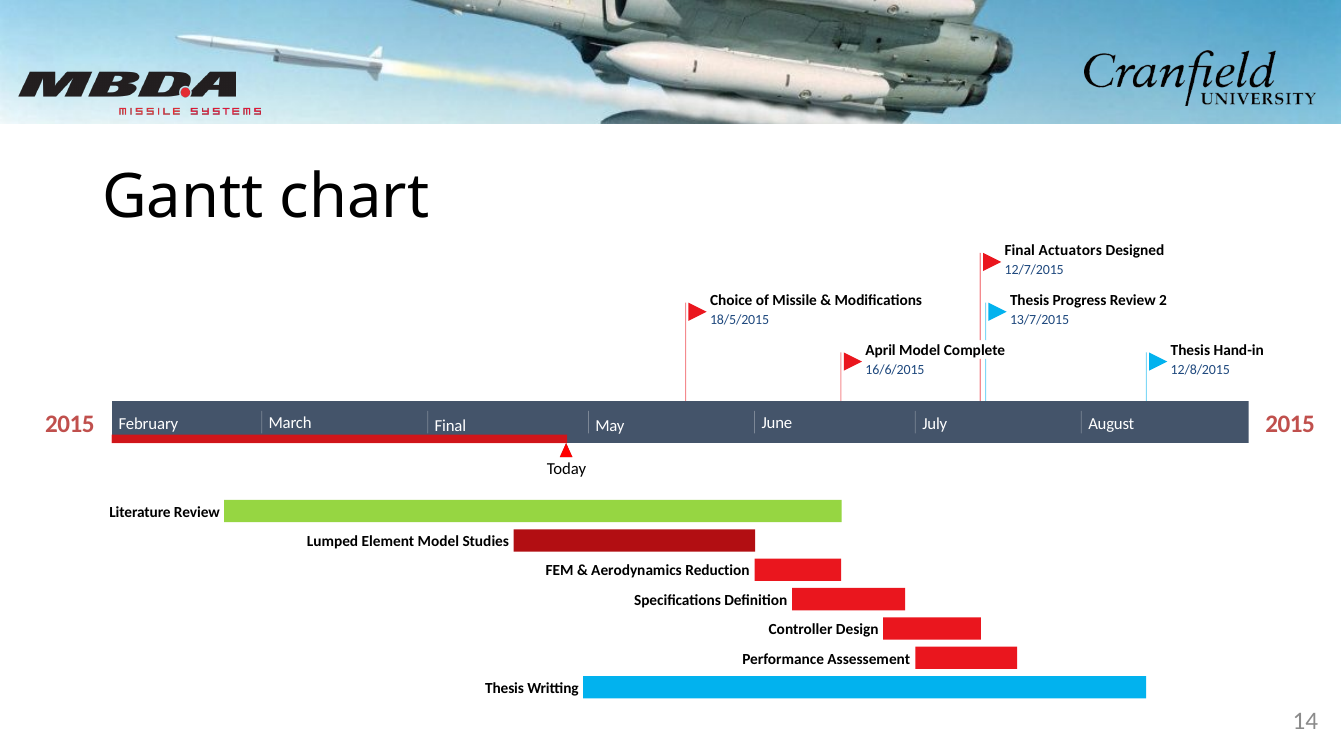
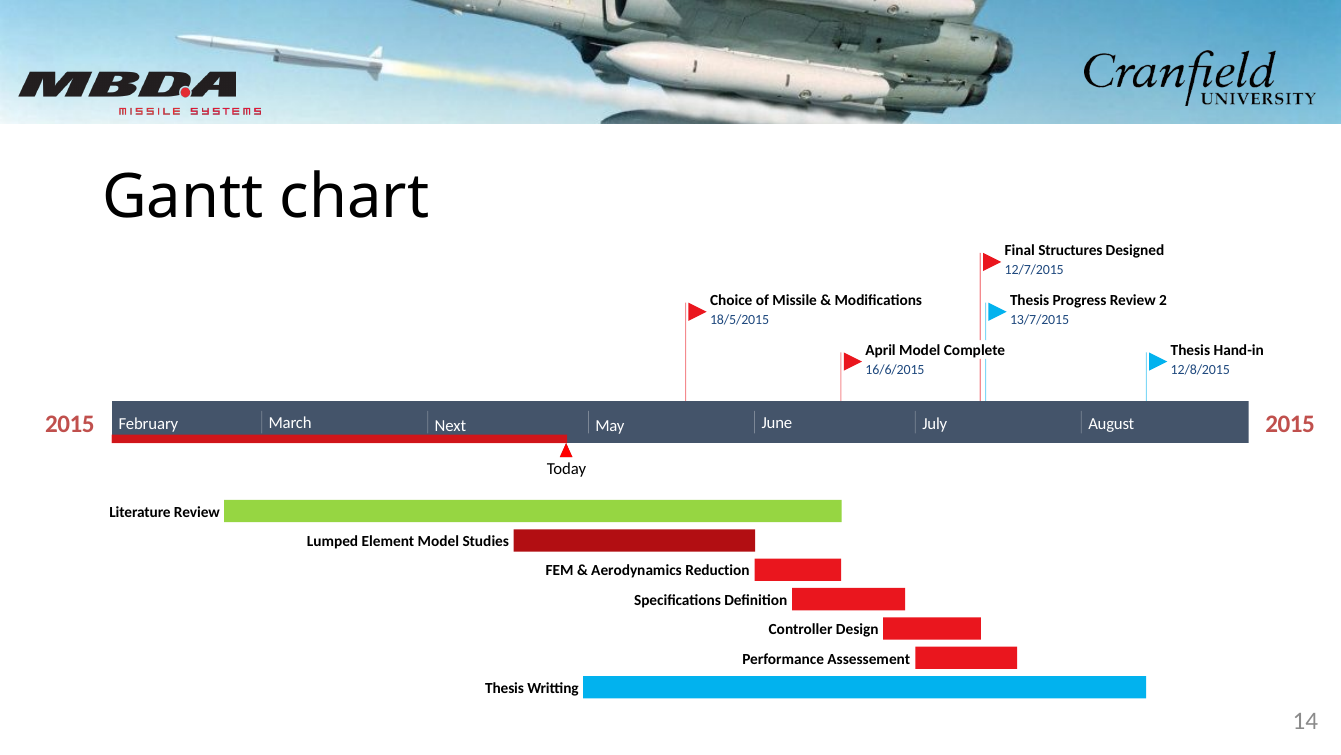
Actuators: Actuators -> Structures
March Final: Final -> Next
